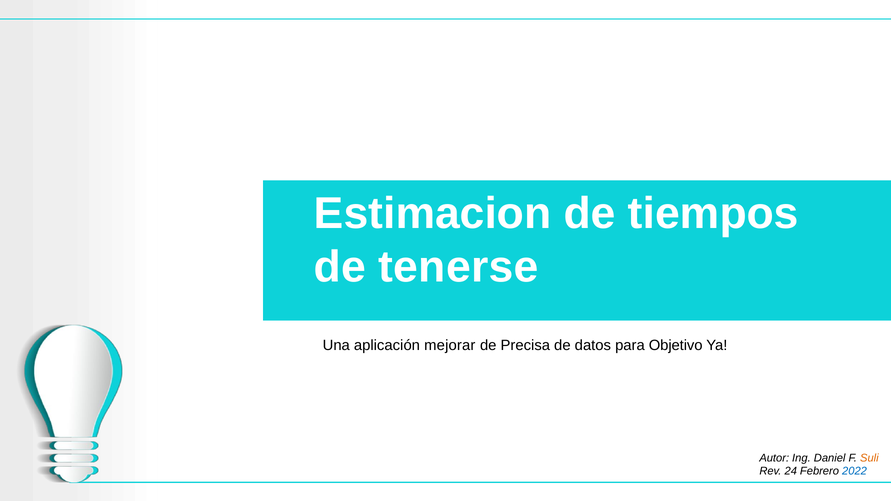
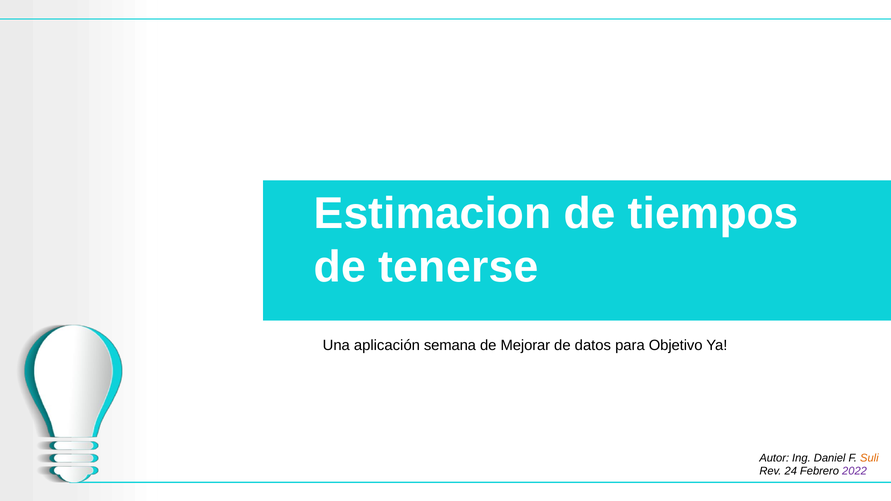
mejorar: mejorar -> semana
Precisa: Precisa -> Mejorar
2022 colour: blue -> purple
